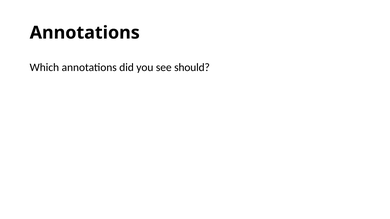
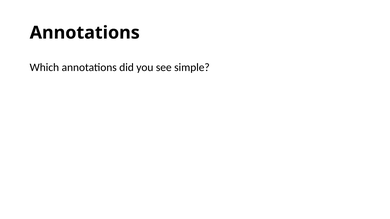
should: should -> simple
